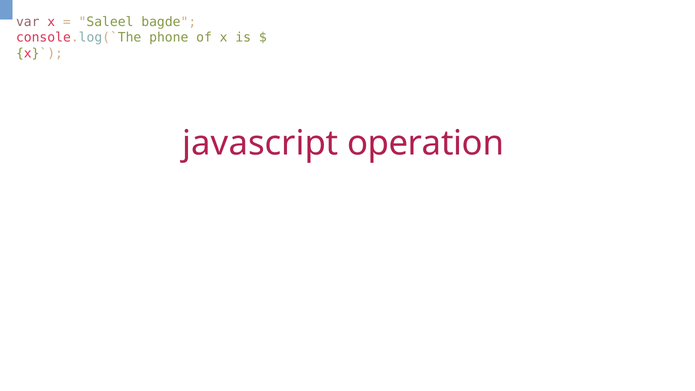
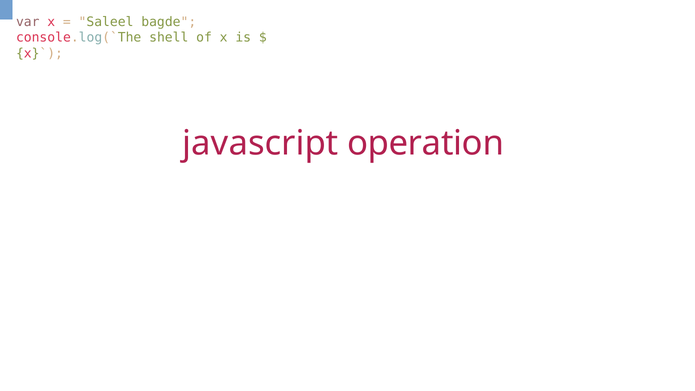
phone: phone -> shell
